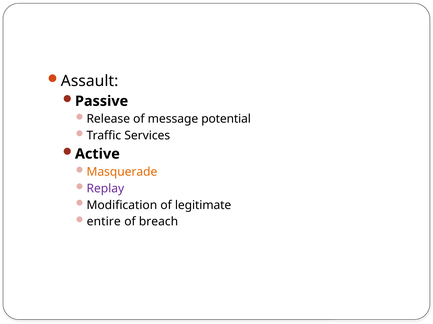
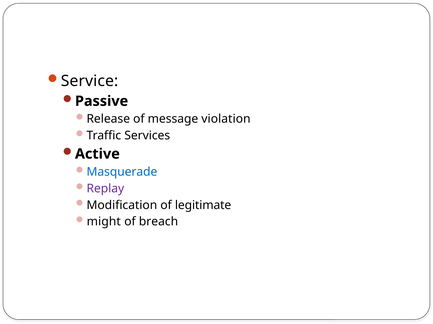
Assault: Assault -> Service
potential: potential -> violation
Masquerade colour: orange -> blue
entire: entire -> might
